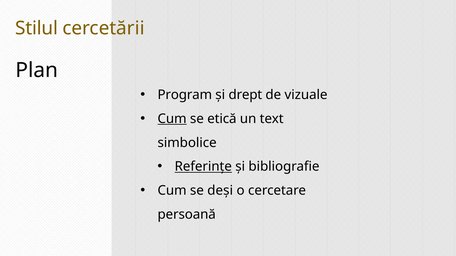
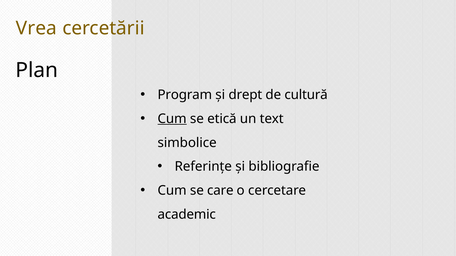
Stilul: Stilul -> Vrea
vizuale: vizuale -> cultură
Referințe underline: present -> none
deși: deși -> care
persoană: persoană -> academic
